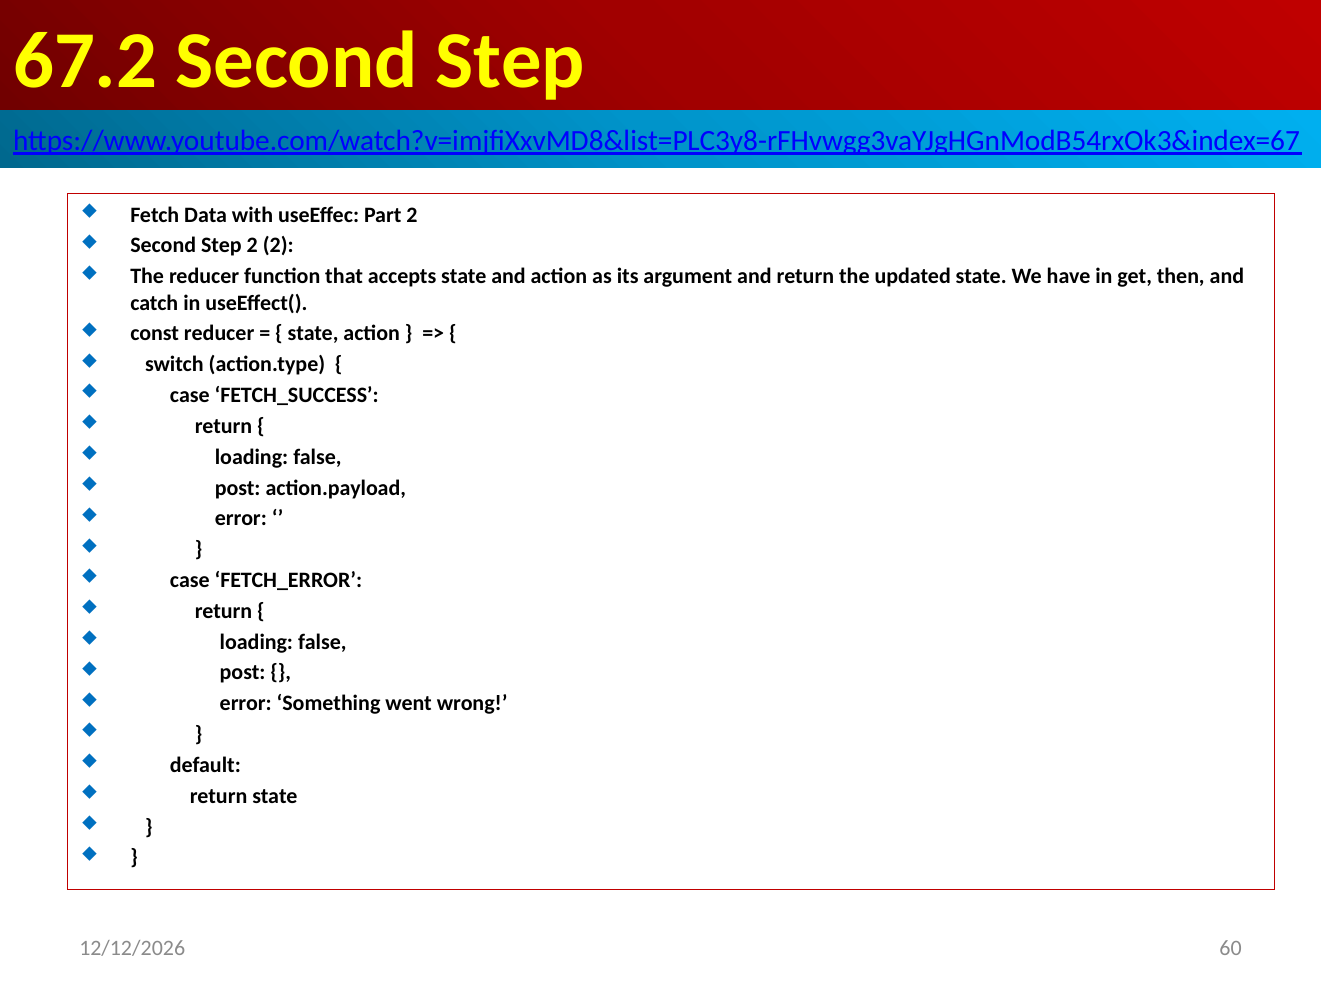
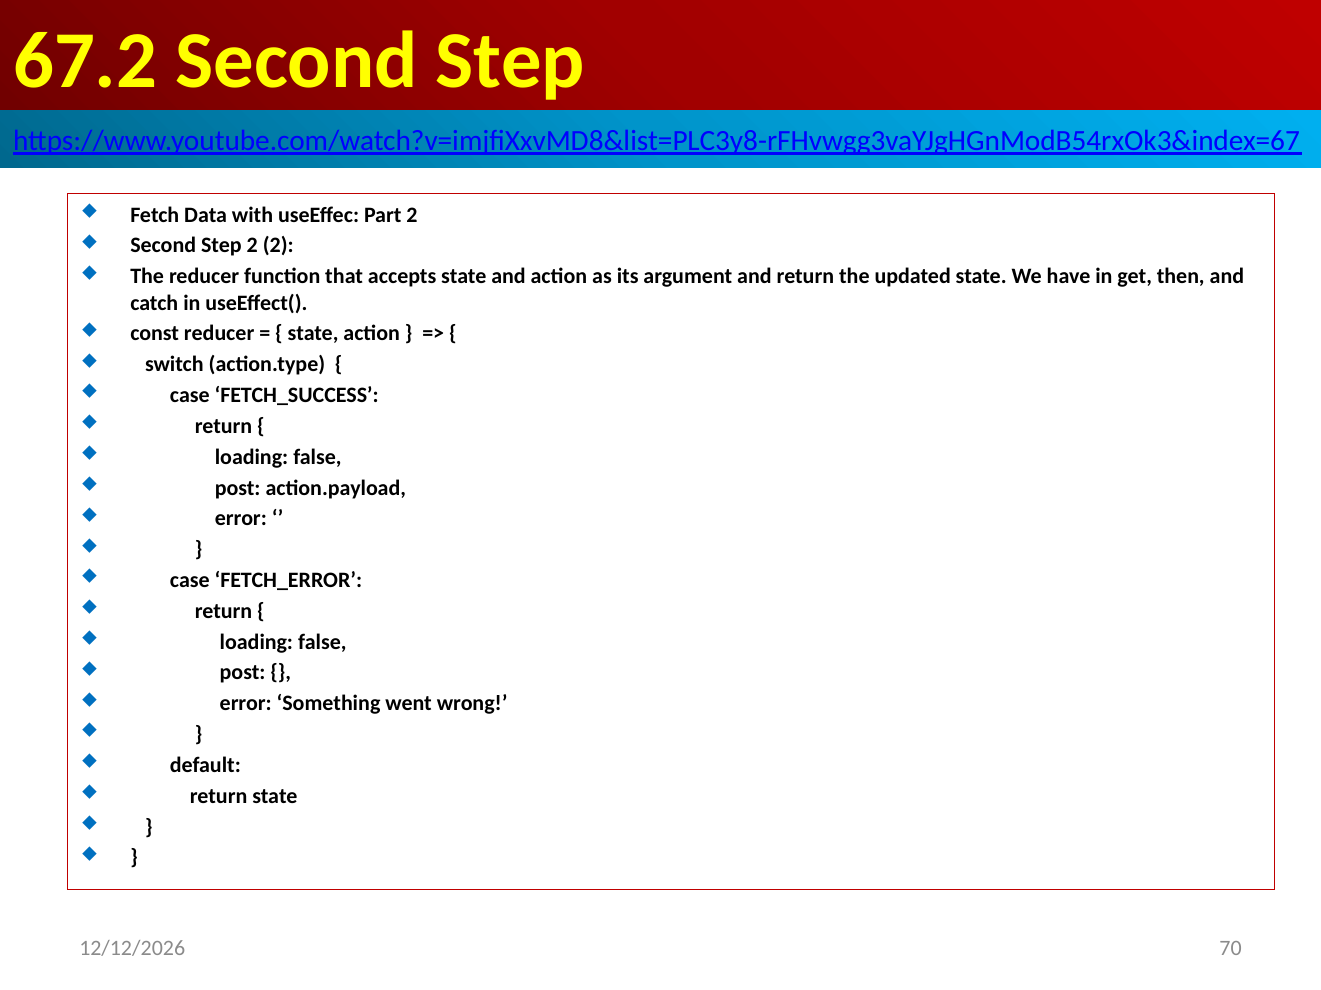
60: 60 -> 70
